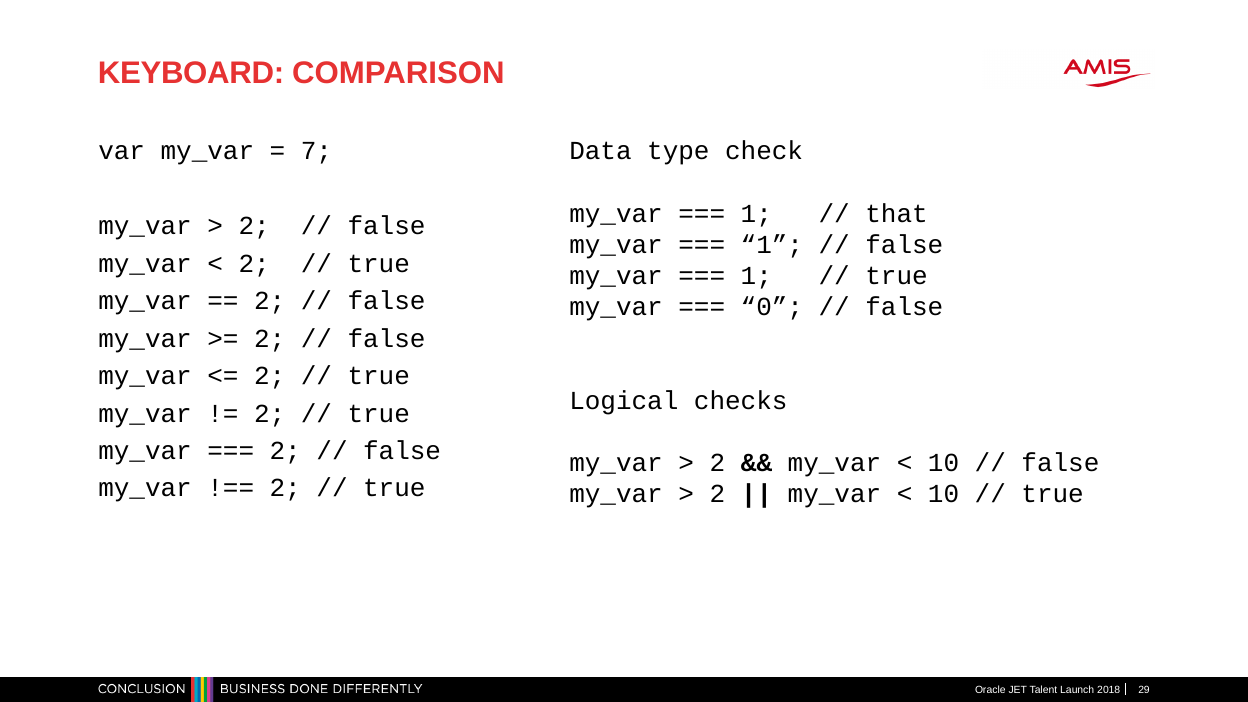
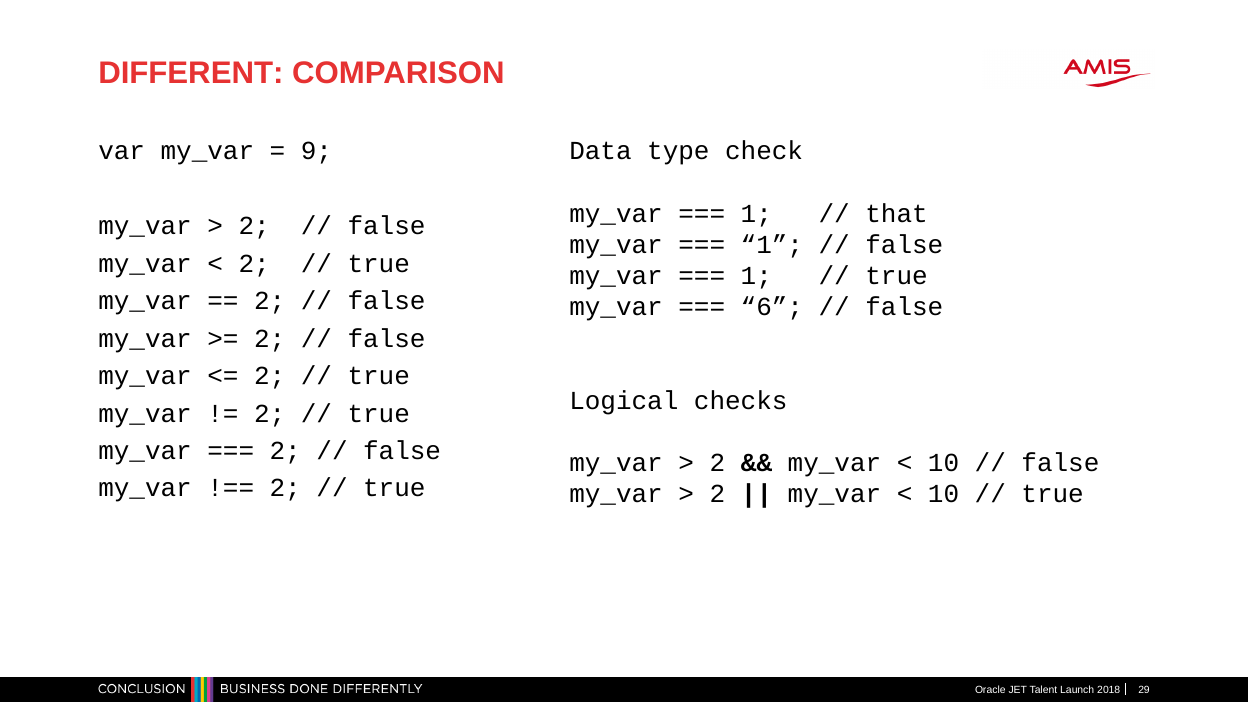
KEYBOARD: KEYBOARD -> DIFFERENT
7: 7 -> 9
0: 0 -> 6
